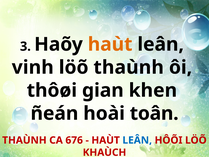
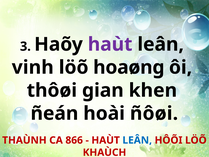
haùt at (110, 44) colour: orange -> purple
löõ thaùnh: thaùnh -> hoaøng
toân: toân -> ñôøi
676: 676 -> 866
